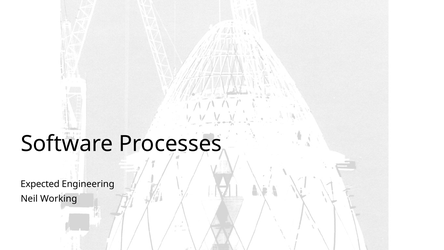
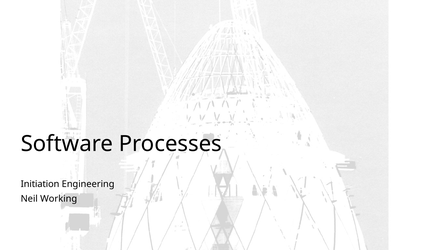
Expected: Expected -> Initiation
